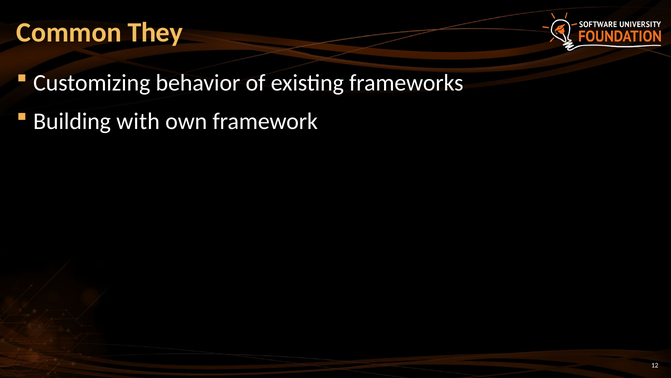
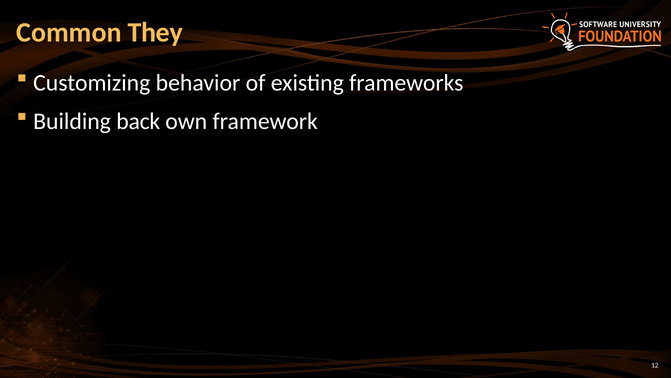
with: with -> back
